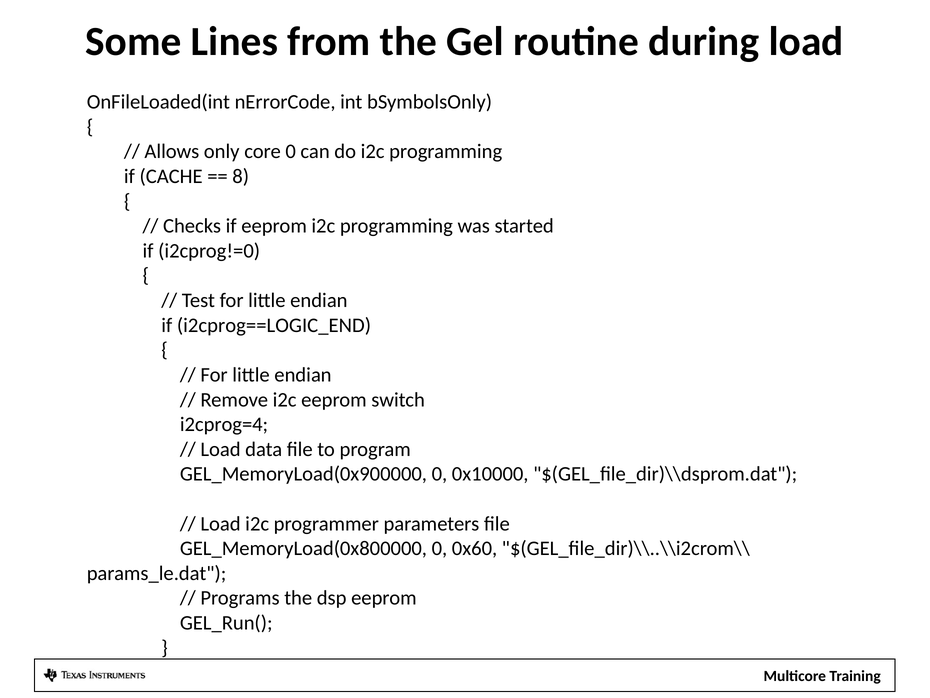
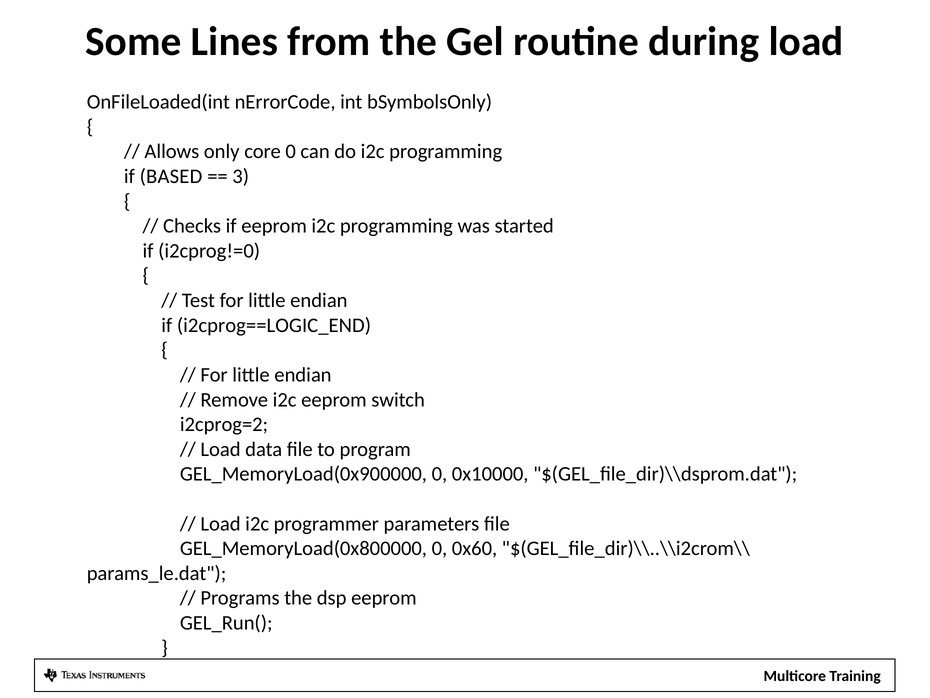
CACHE: CACHE -> BASED
8: 8 -> 3
i2cprog=4: i2cprog=4 -> i2cprog=2
